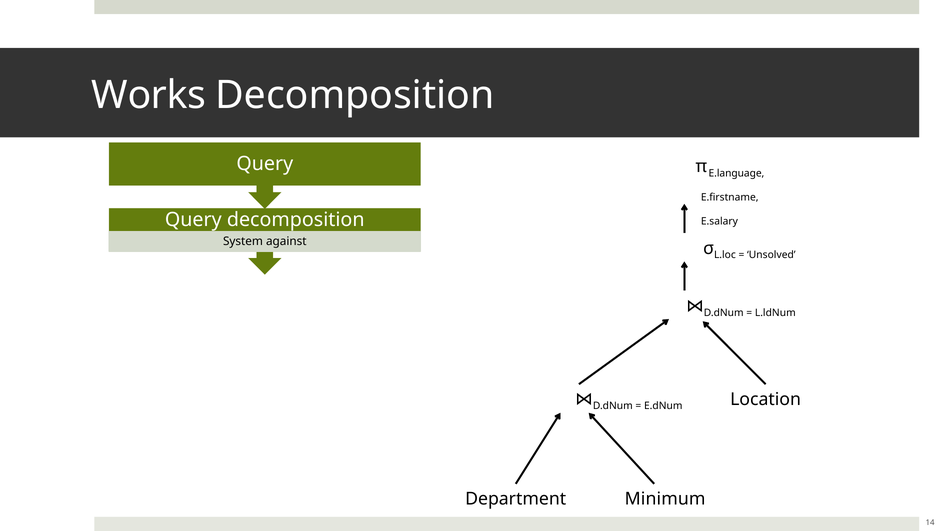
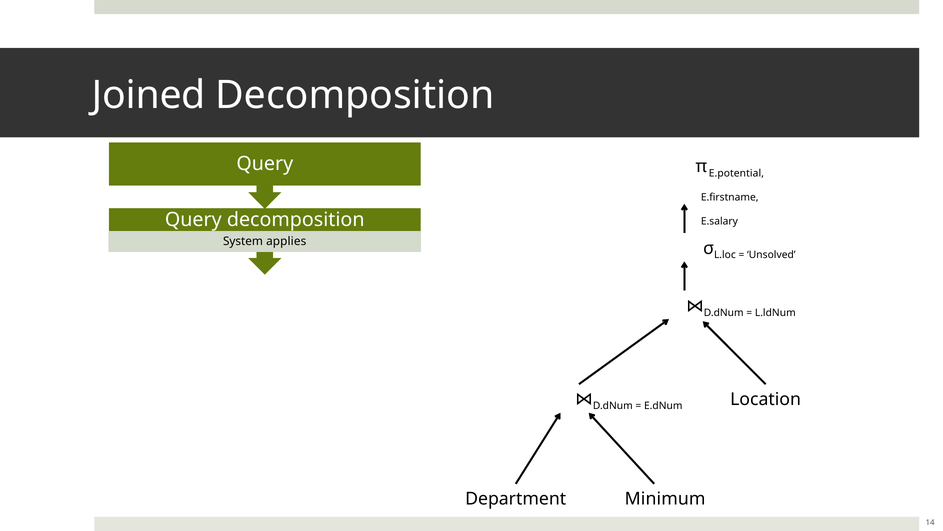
Works: Works -> Joined
E.language: E.language -> E.potential
against: against -> applies
